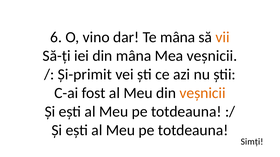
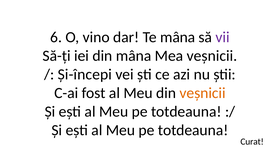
vii colour: orange -> purple
Și-primit: Și-primit -> Și-începi
Simți: Simți -> Curat
